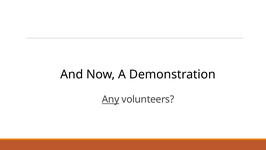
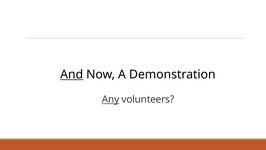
And underline: none -> present
